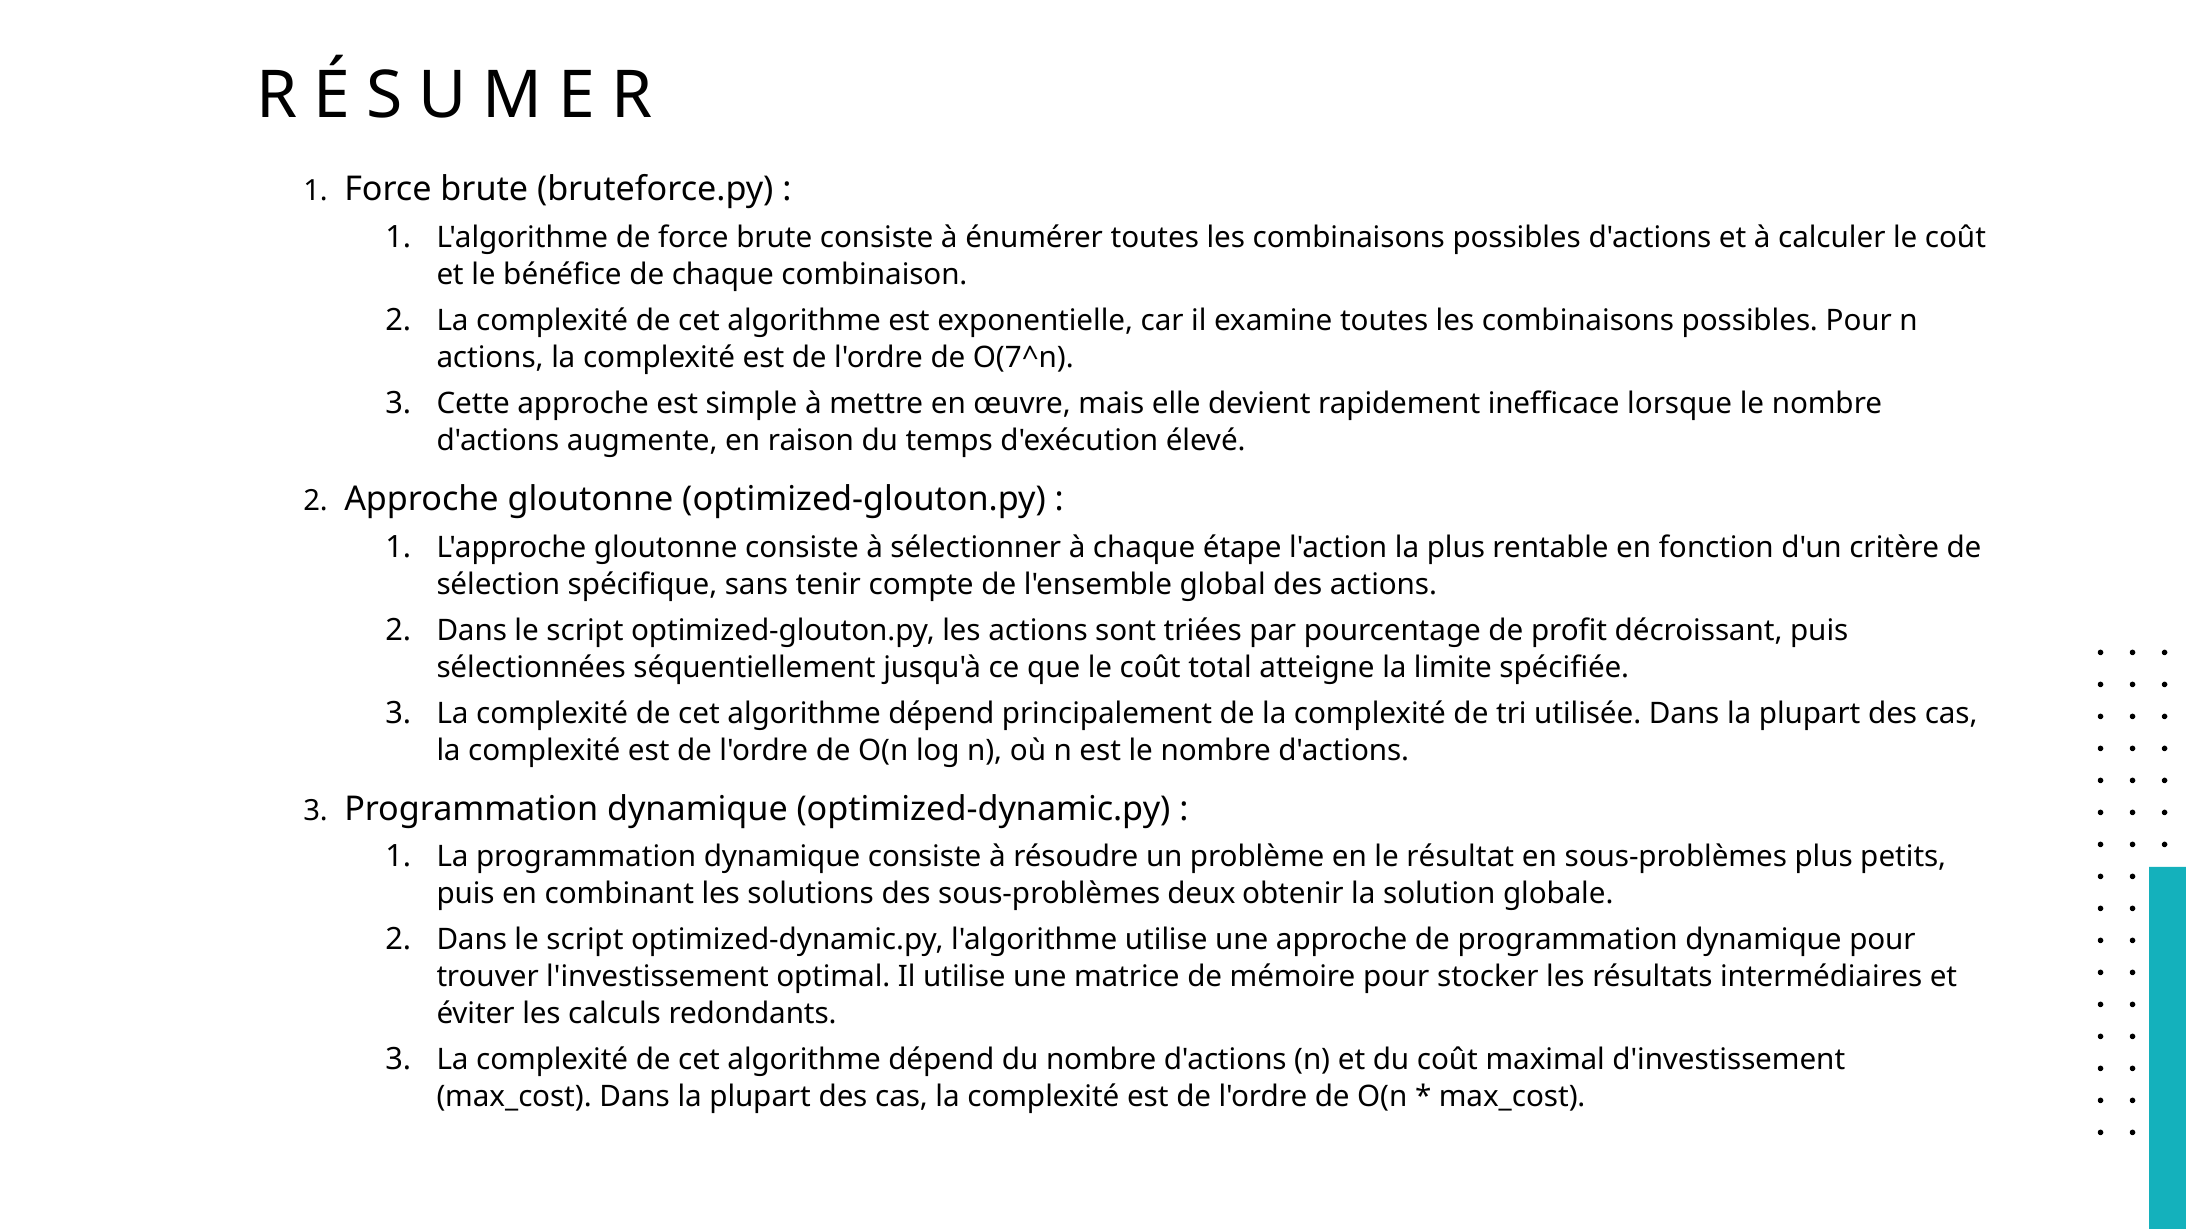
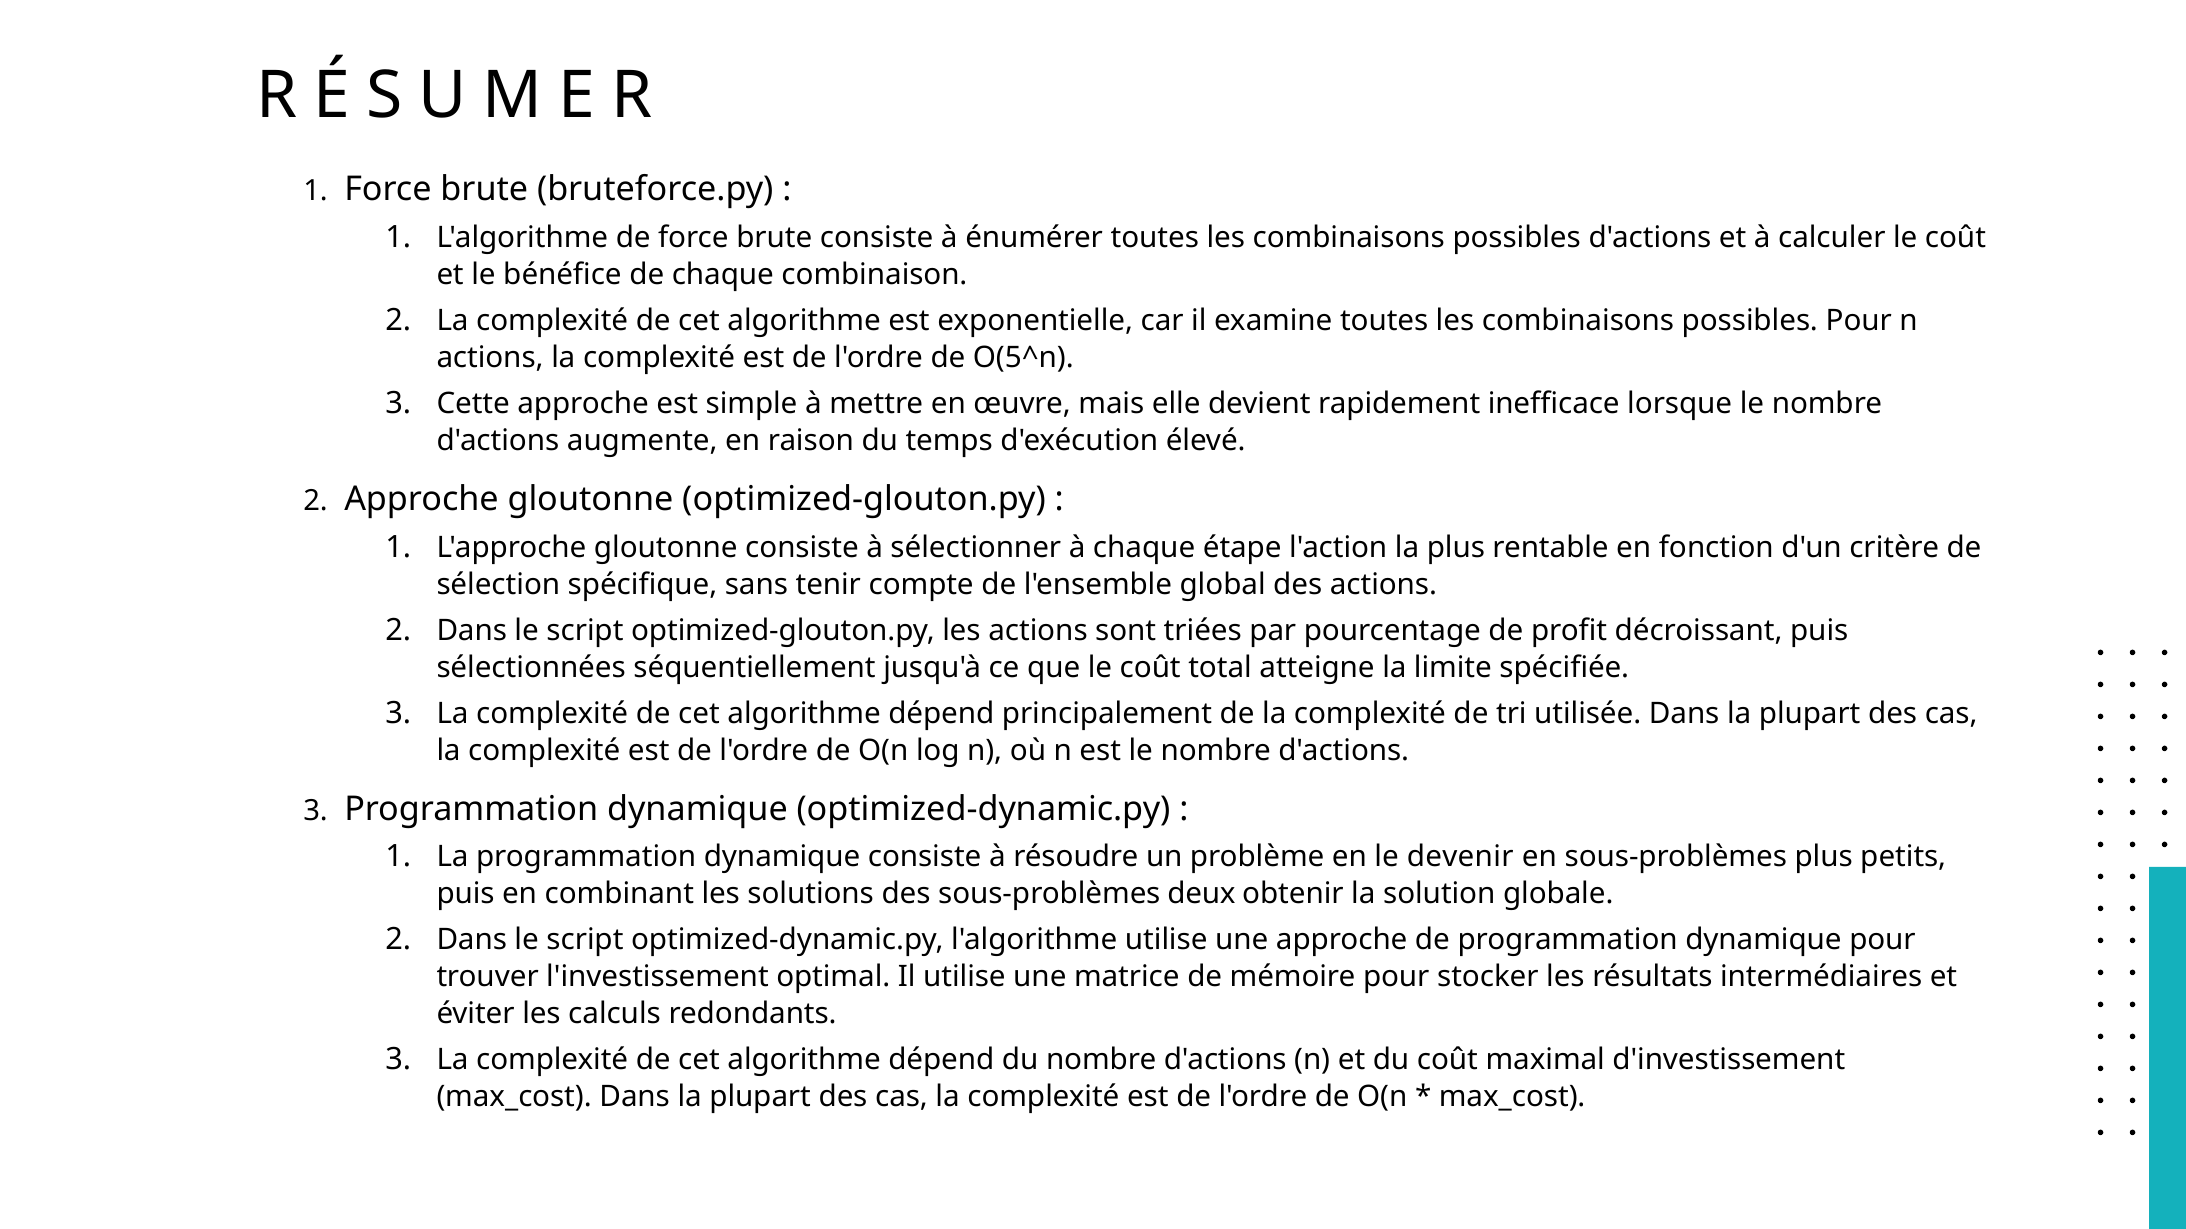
O(7^n: O(7^n -> O(5^n
résultat: résultat -> devenir
